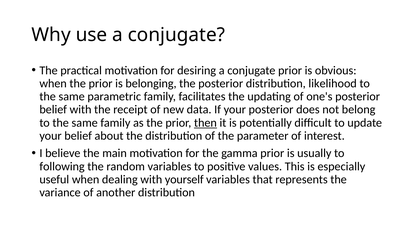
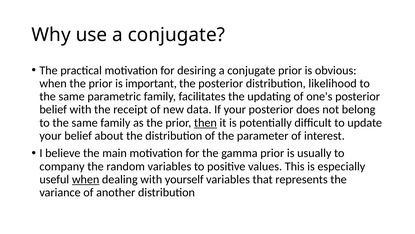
belonging: belonging -> important
following: following -> company
when at (86, 179) underline: none -> present
